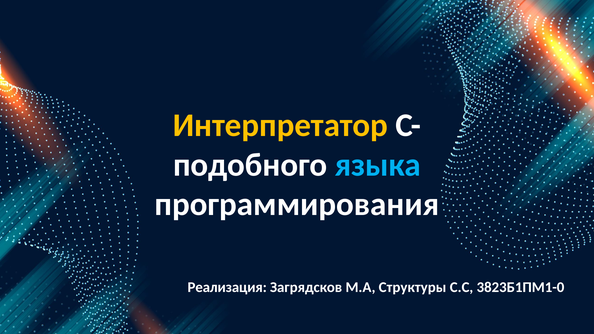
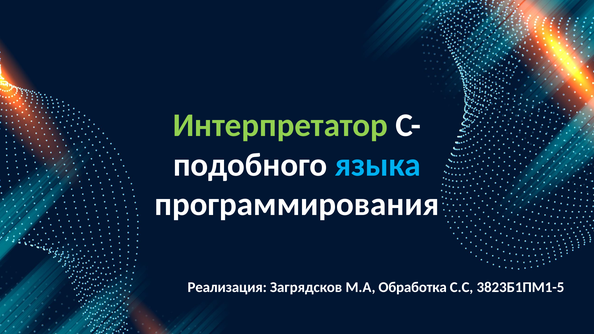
Интерпретатор colour: yellow -> light green
Структуры: Структуры -> Обработка
3823Б1ПМ1-0: 3823Б1ПМ1-0 -> 3823Б1ПМ1-5
